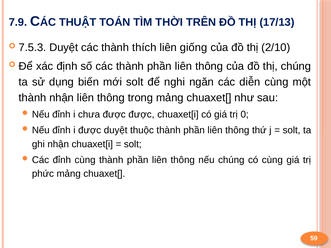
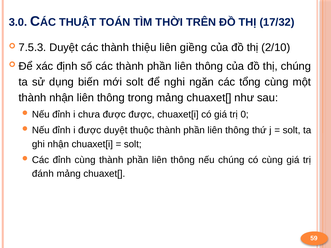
7.9: 7.9 -> 3.0
17/13: 17/13 -> 17/32
thích: thích -> thiệu
giống: giống -> giềng
diễn: diễn -> tổng
phức: phức -> đánh
